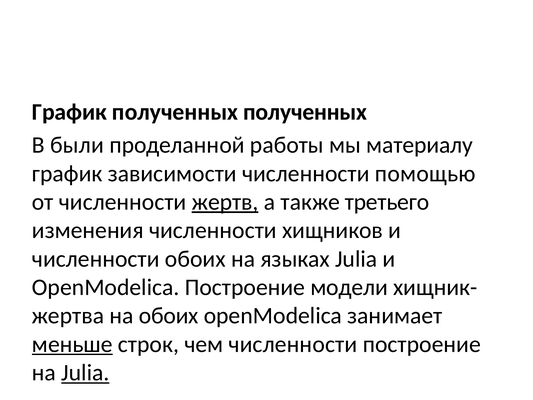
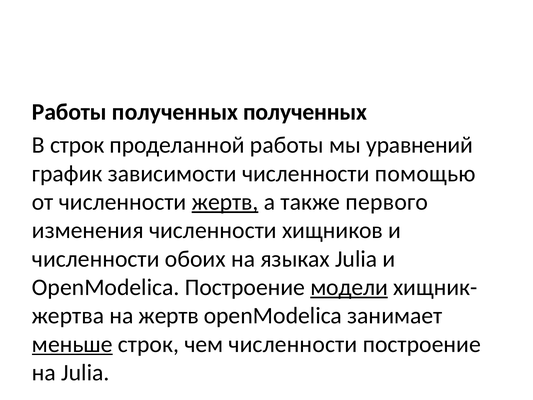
График at (69, 112): График -> Работы
В были: были -> строк
материалу: материалу -> уравнений
третьего: третьего -> первого
модели underline: none -> present
на обоих: обоих -> жертв
Julia at (85, 372) underline: present -> none
